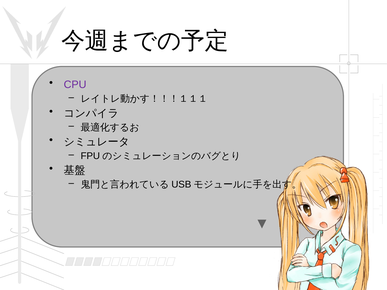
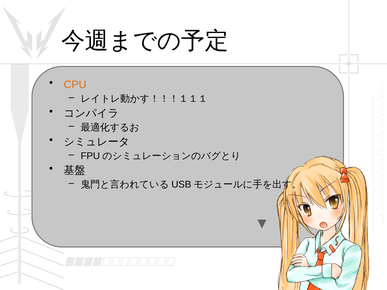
CPU colour: purple -> orange
